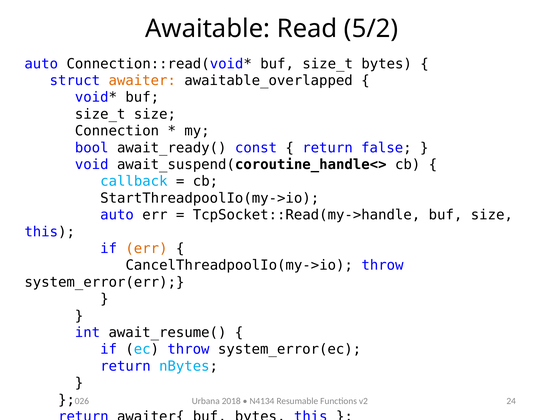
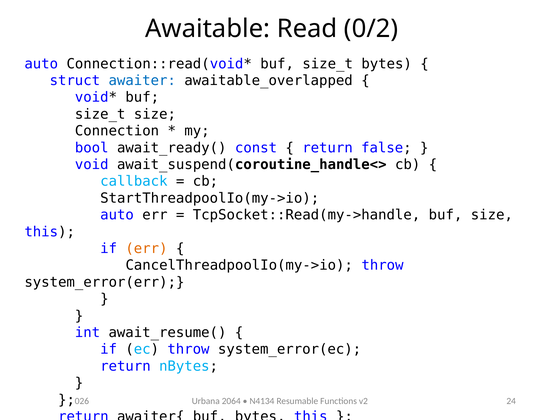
5/2: 5/2 -> 0/2
awaiter colour: orange -> blue
2018: 2018 -> 2064
